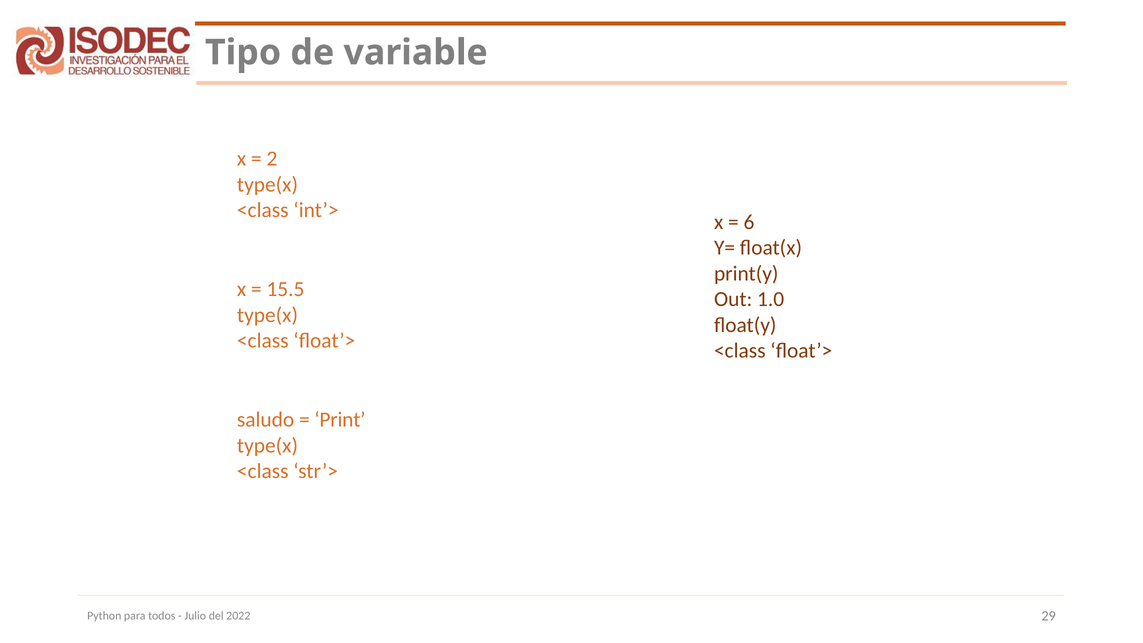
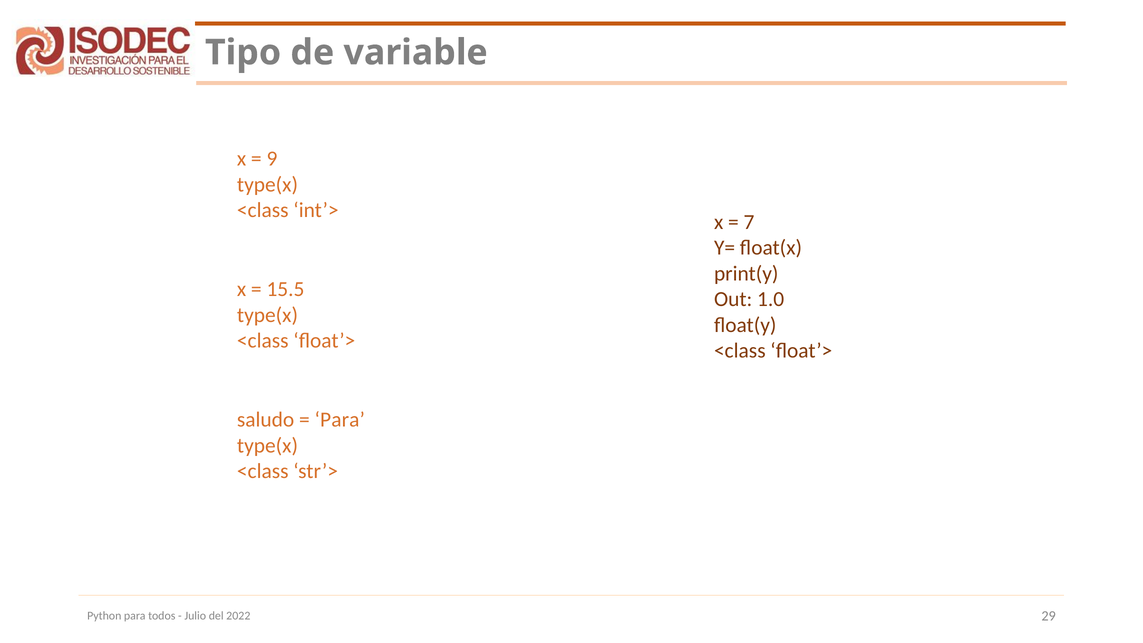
2: 2 -> 9
6: 6 -> 7
Print at (340, 420): Print -> Para
